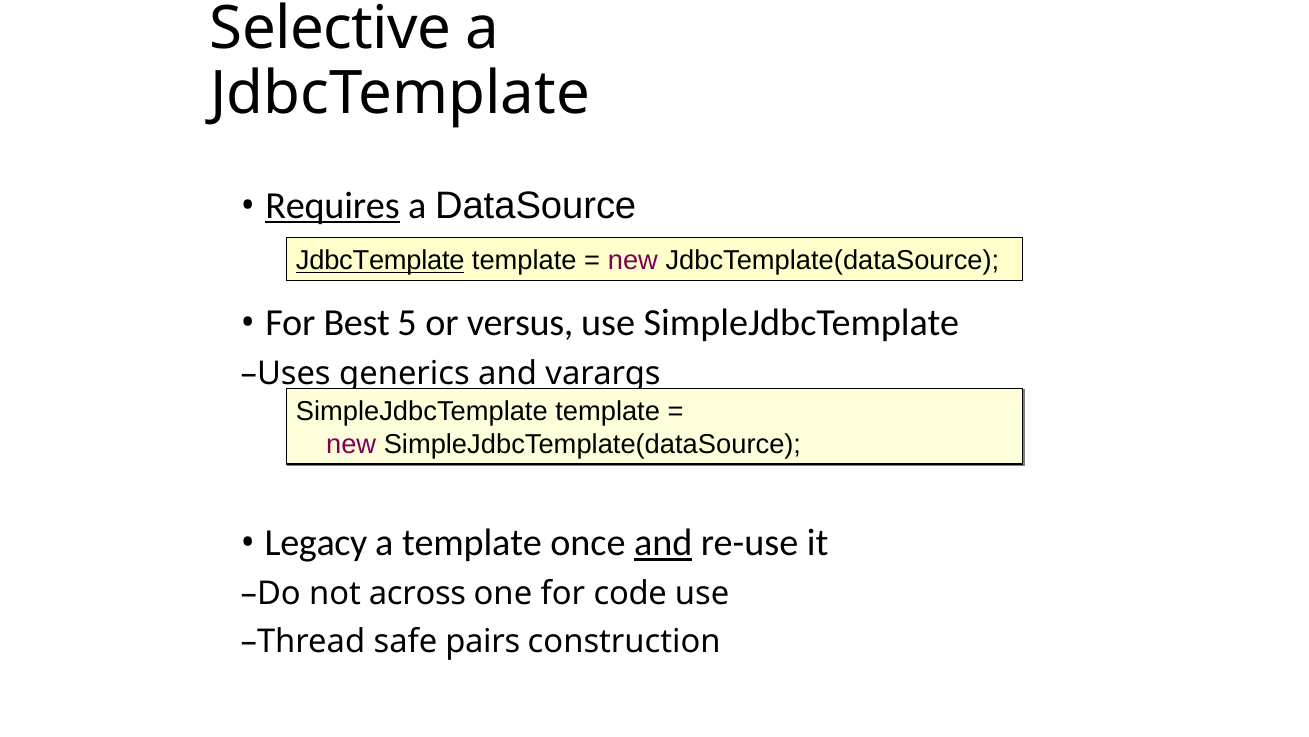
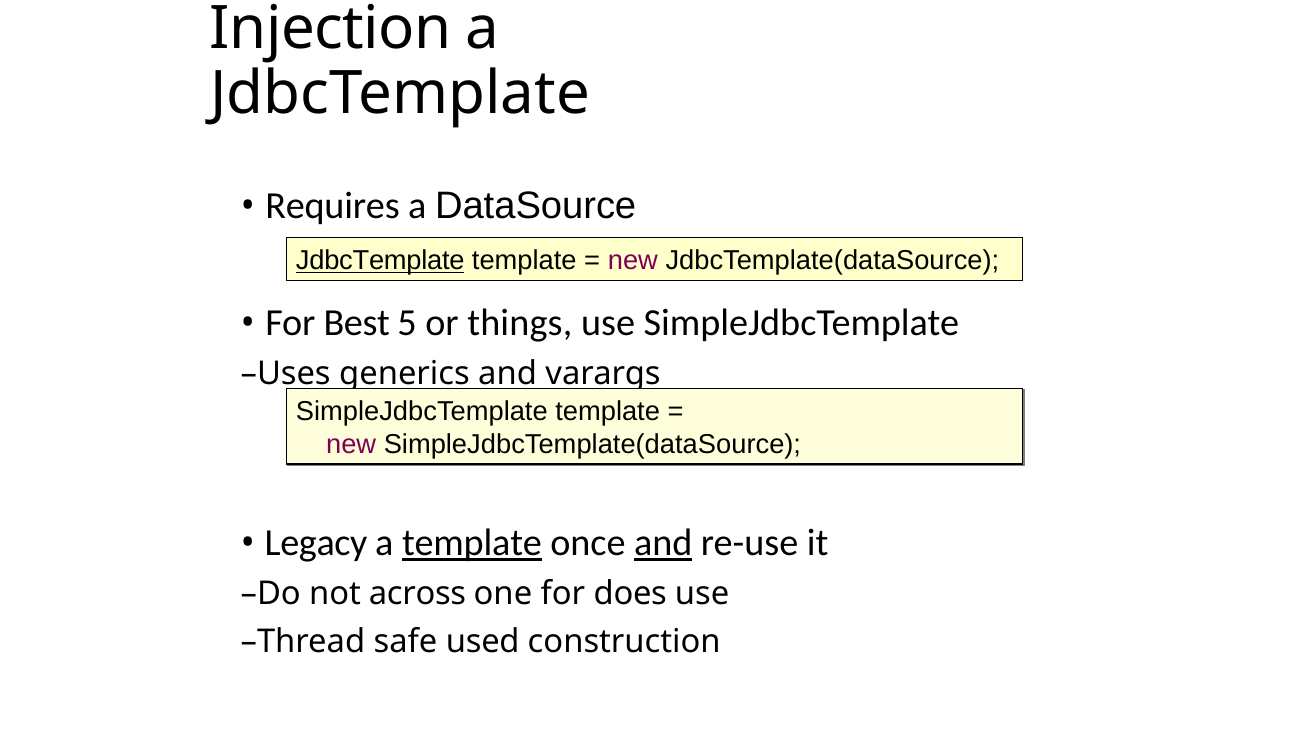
Selective: Selective -> Injection
Requires underline: present -> none
versus: versus -> things
template at (472, 543) underline: none -> present
code: code -> does
pairs: pairs -> used
